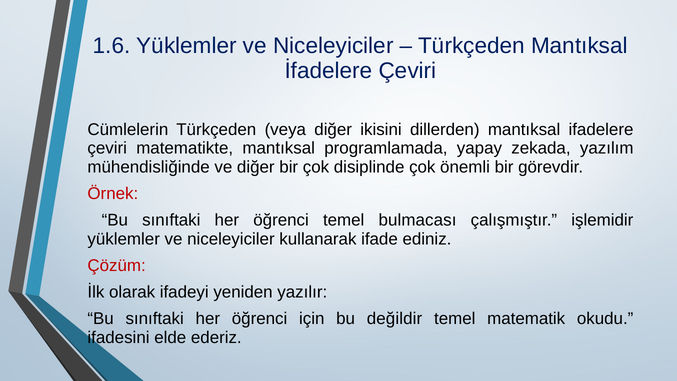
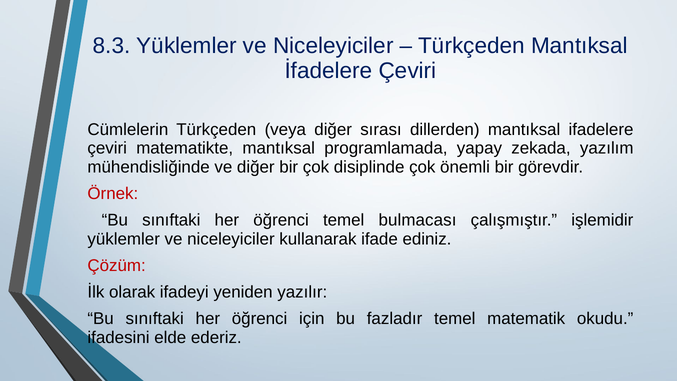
1.6: 1.6 -> 8.3
ikisini: ikisini -> sırası
değildir: değildir -> fazladır
